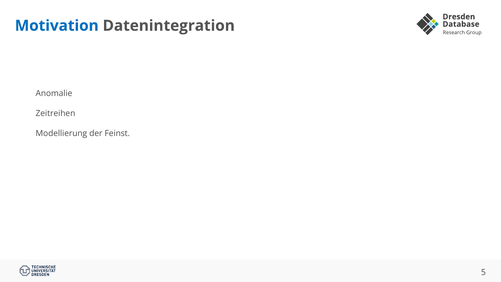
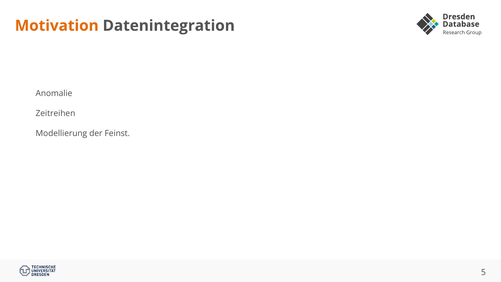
Motivation colour: blue -> orange
